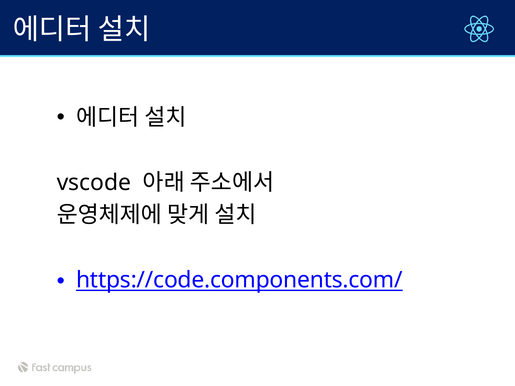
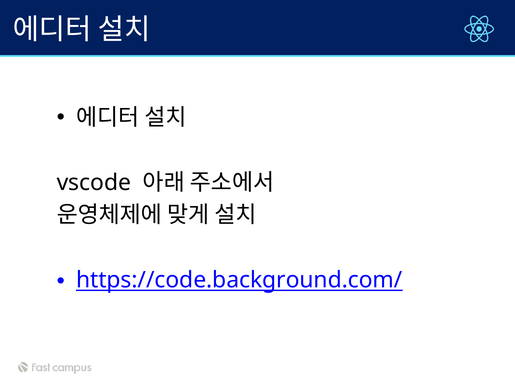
https://code.components.com/: https://code.components.com/ -> https://code.background.com/
